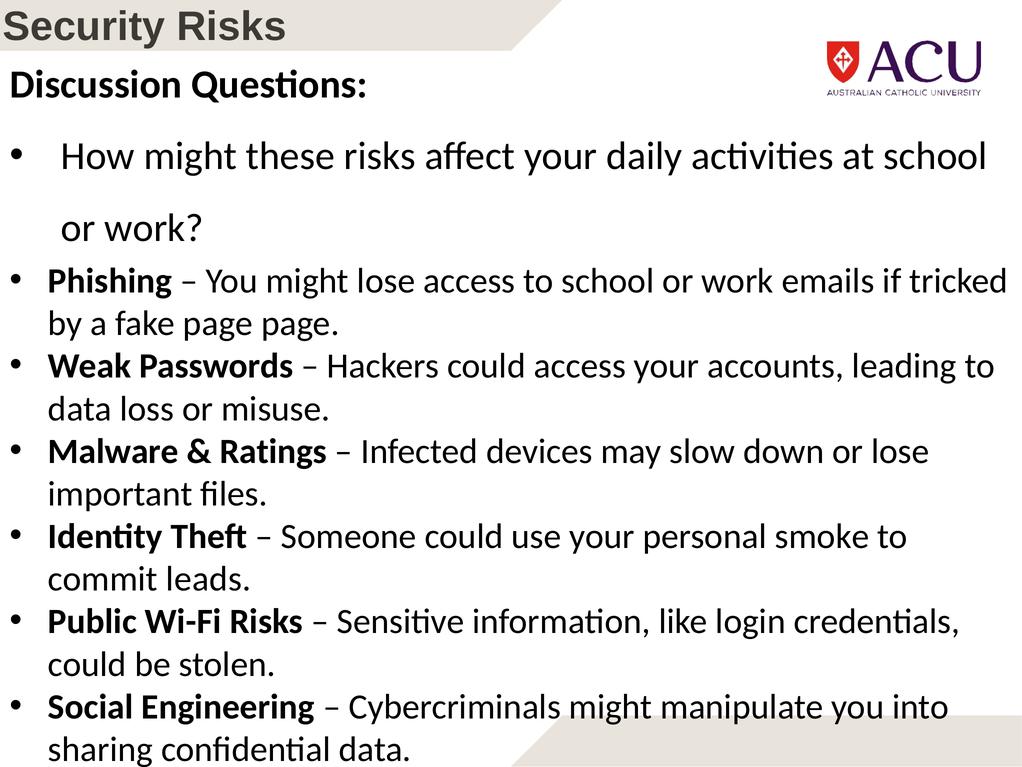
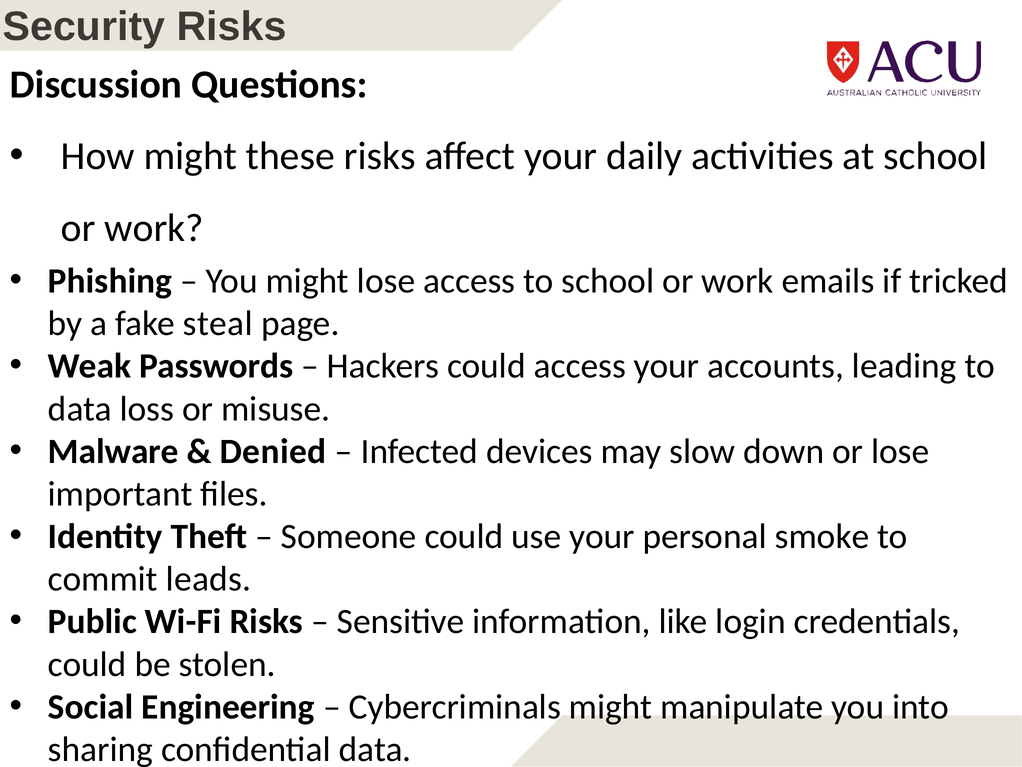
fake page: page -> steal
Ratings: Ratings -> Denied
